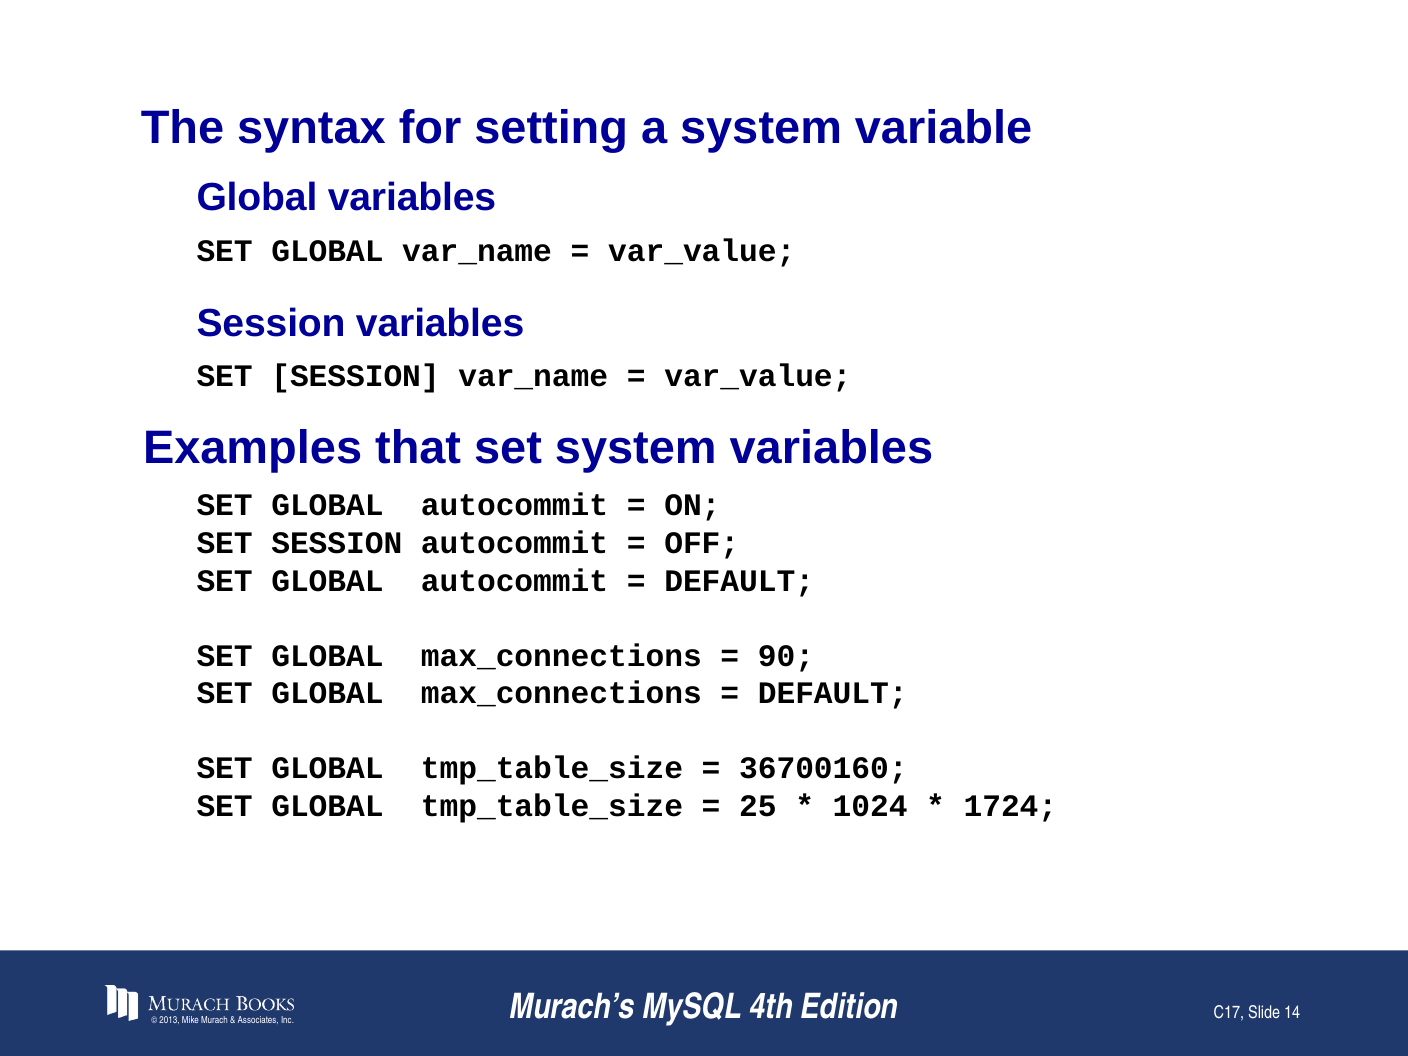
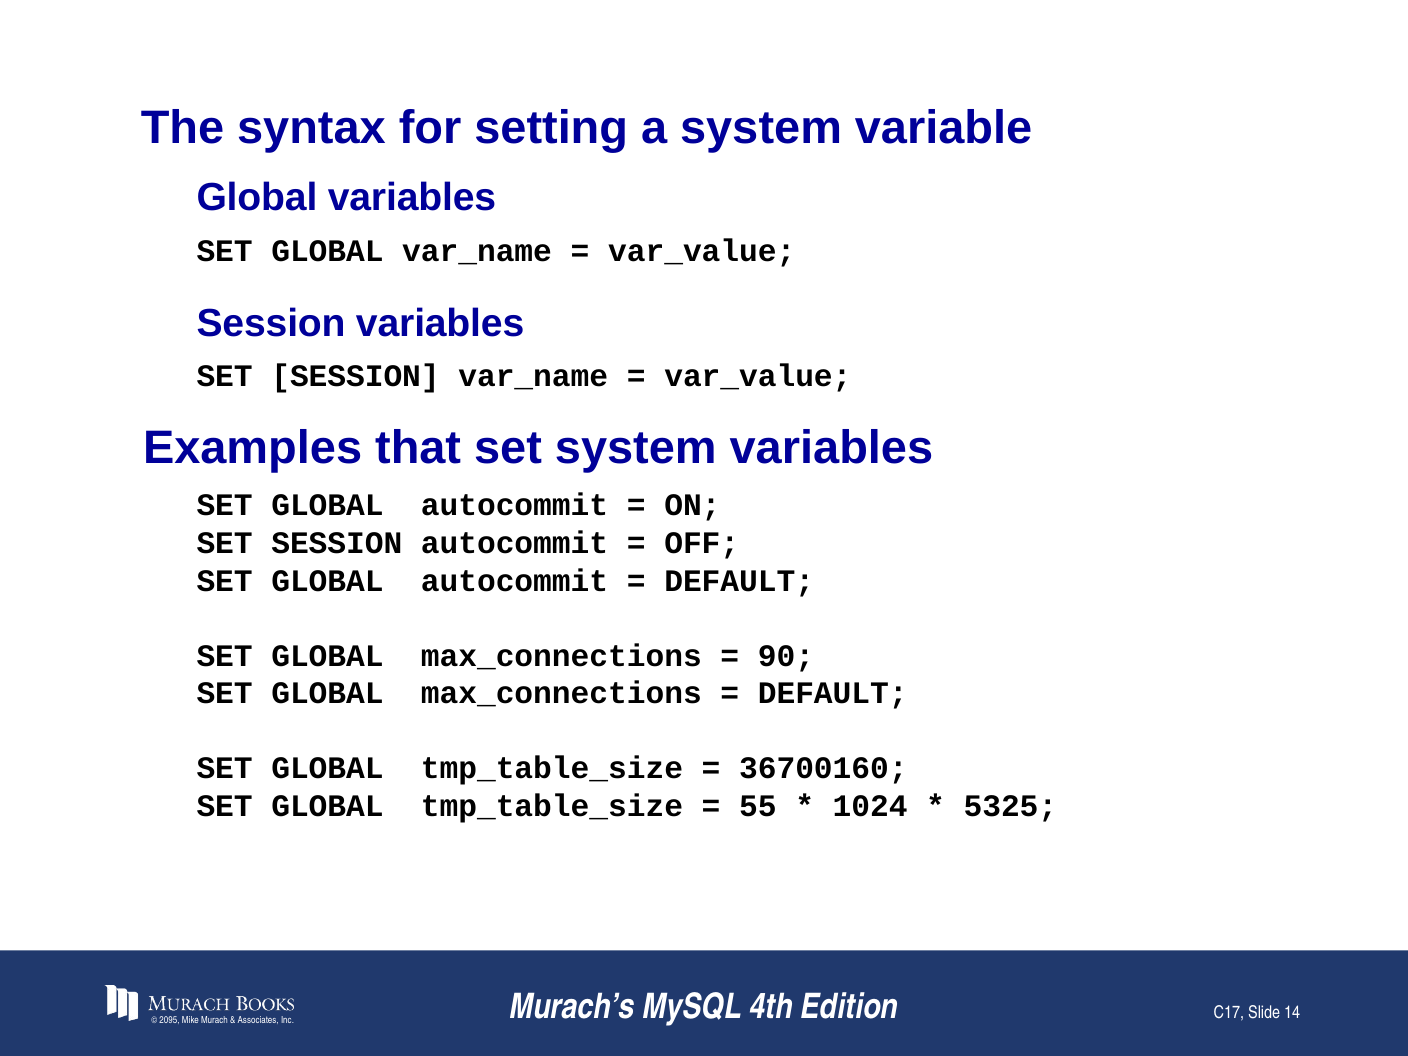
25: 25 -> 55
1724: 1724 -> 5325
2013: 2013 -> 2095
